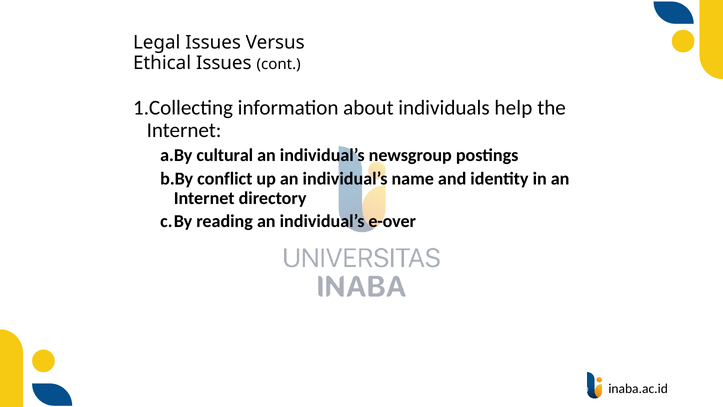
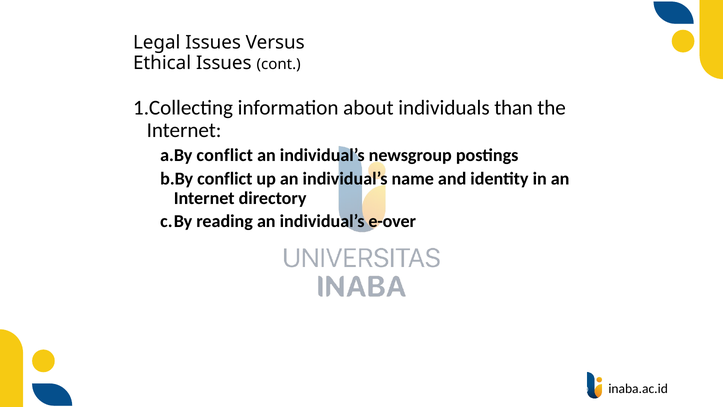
help: help -> than
cultural at (225, 155): cultural -> conflict
